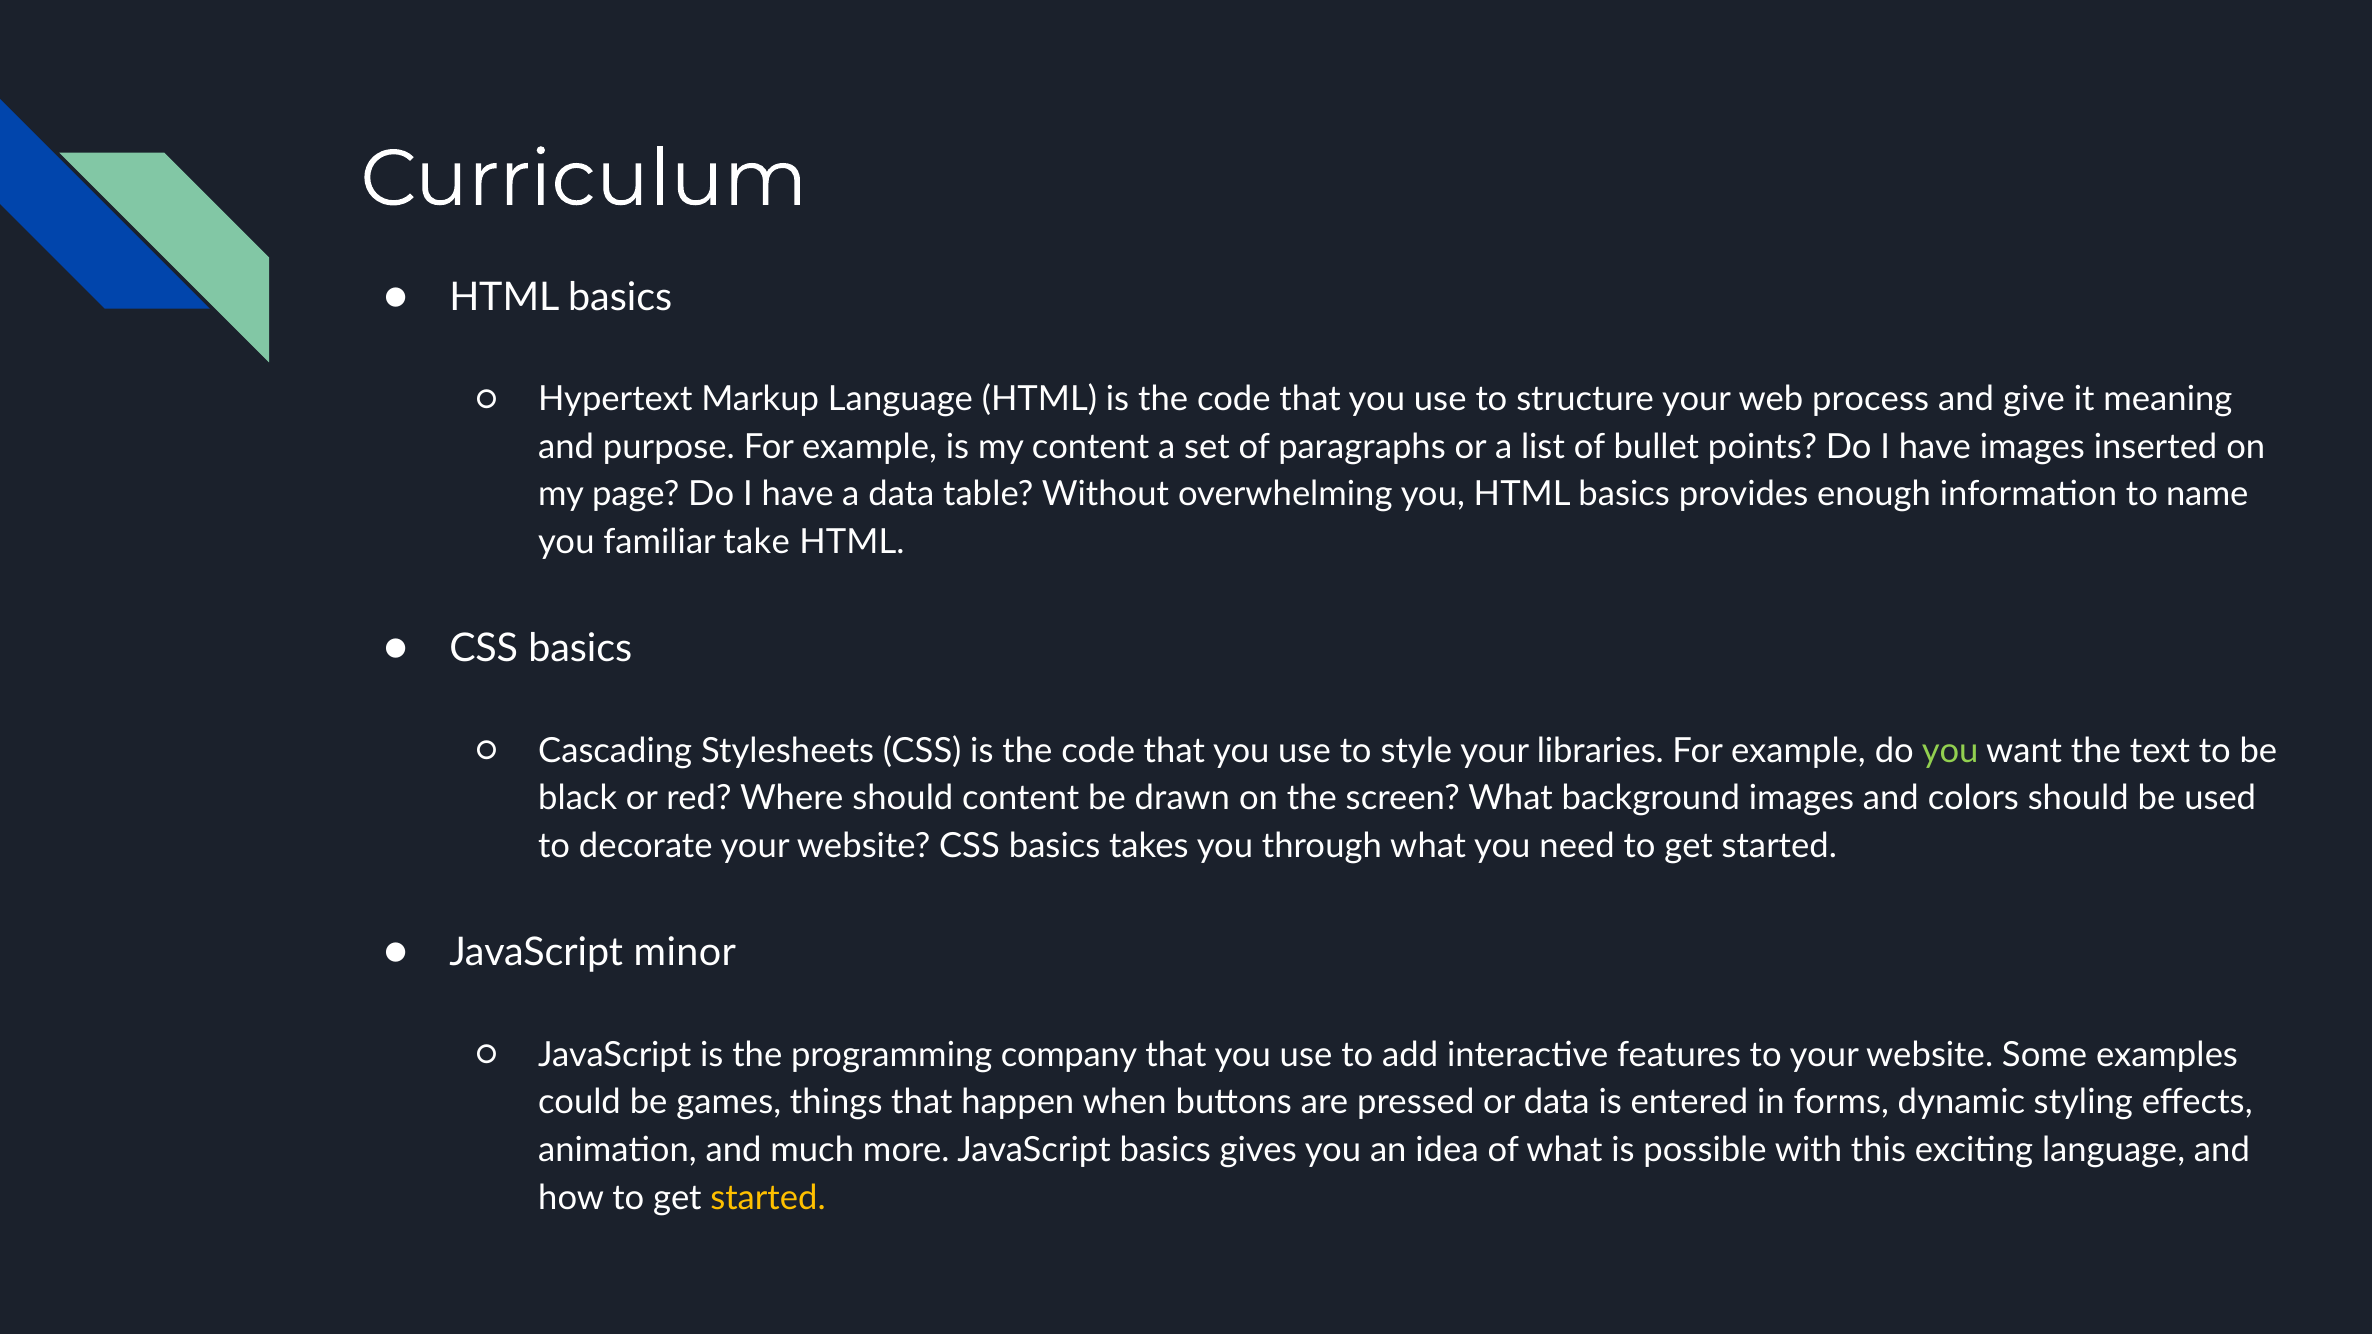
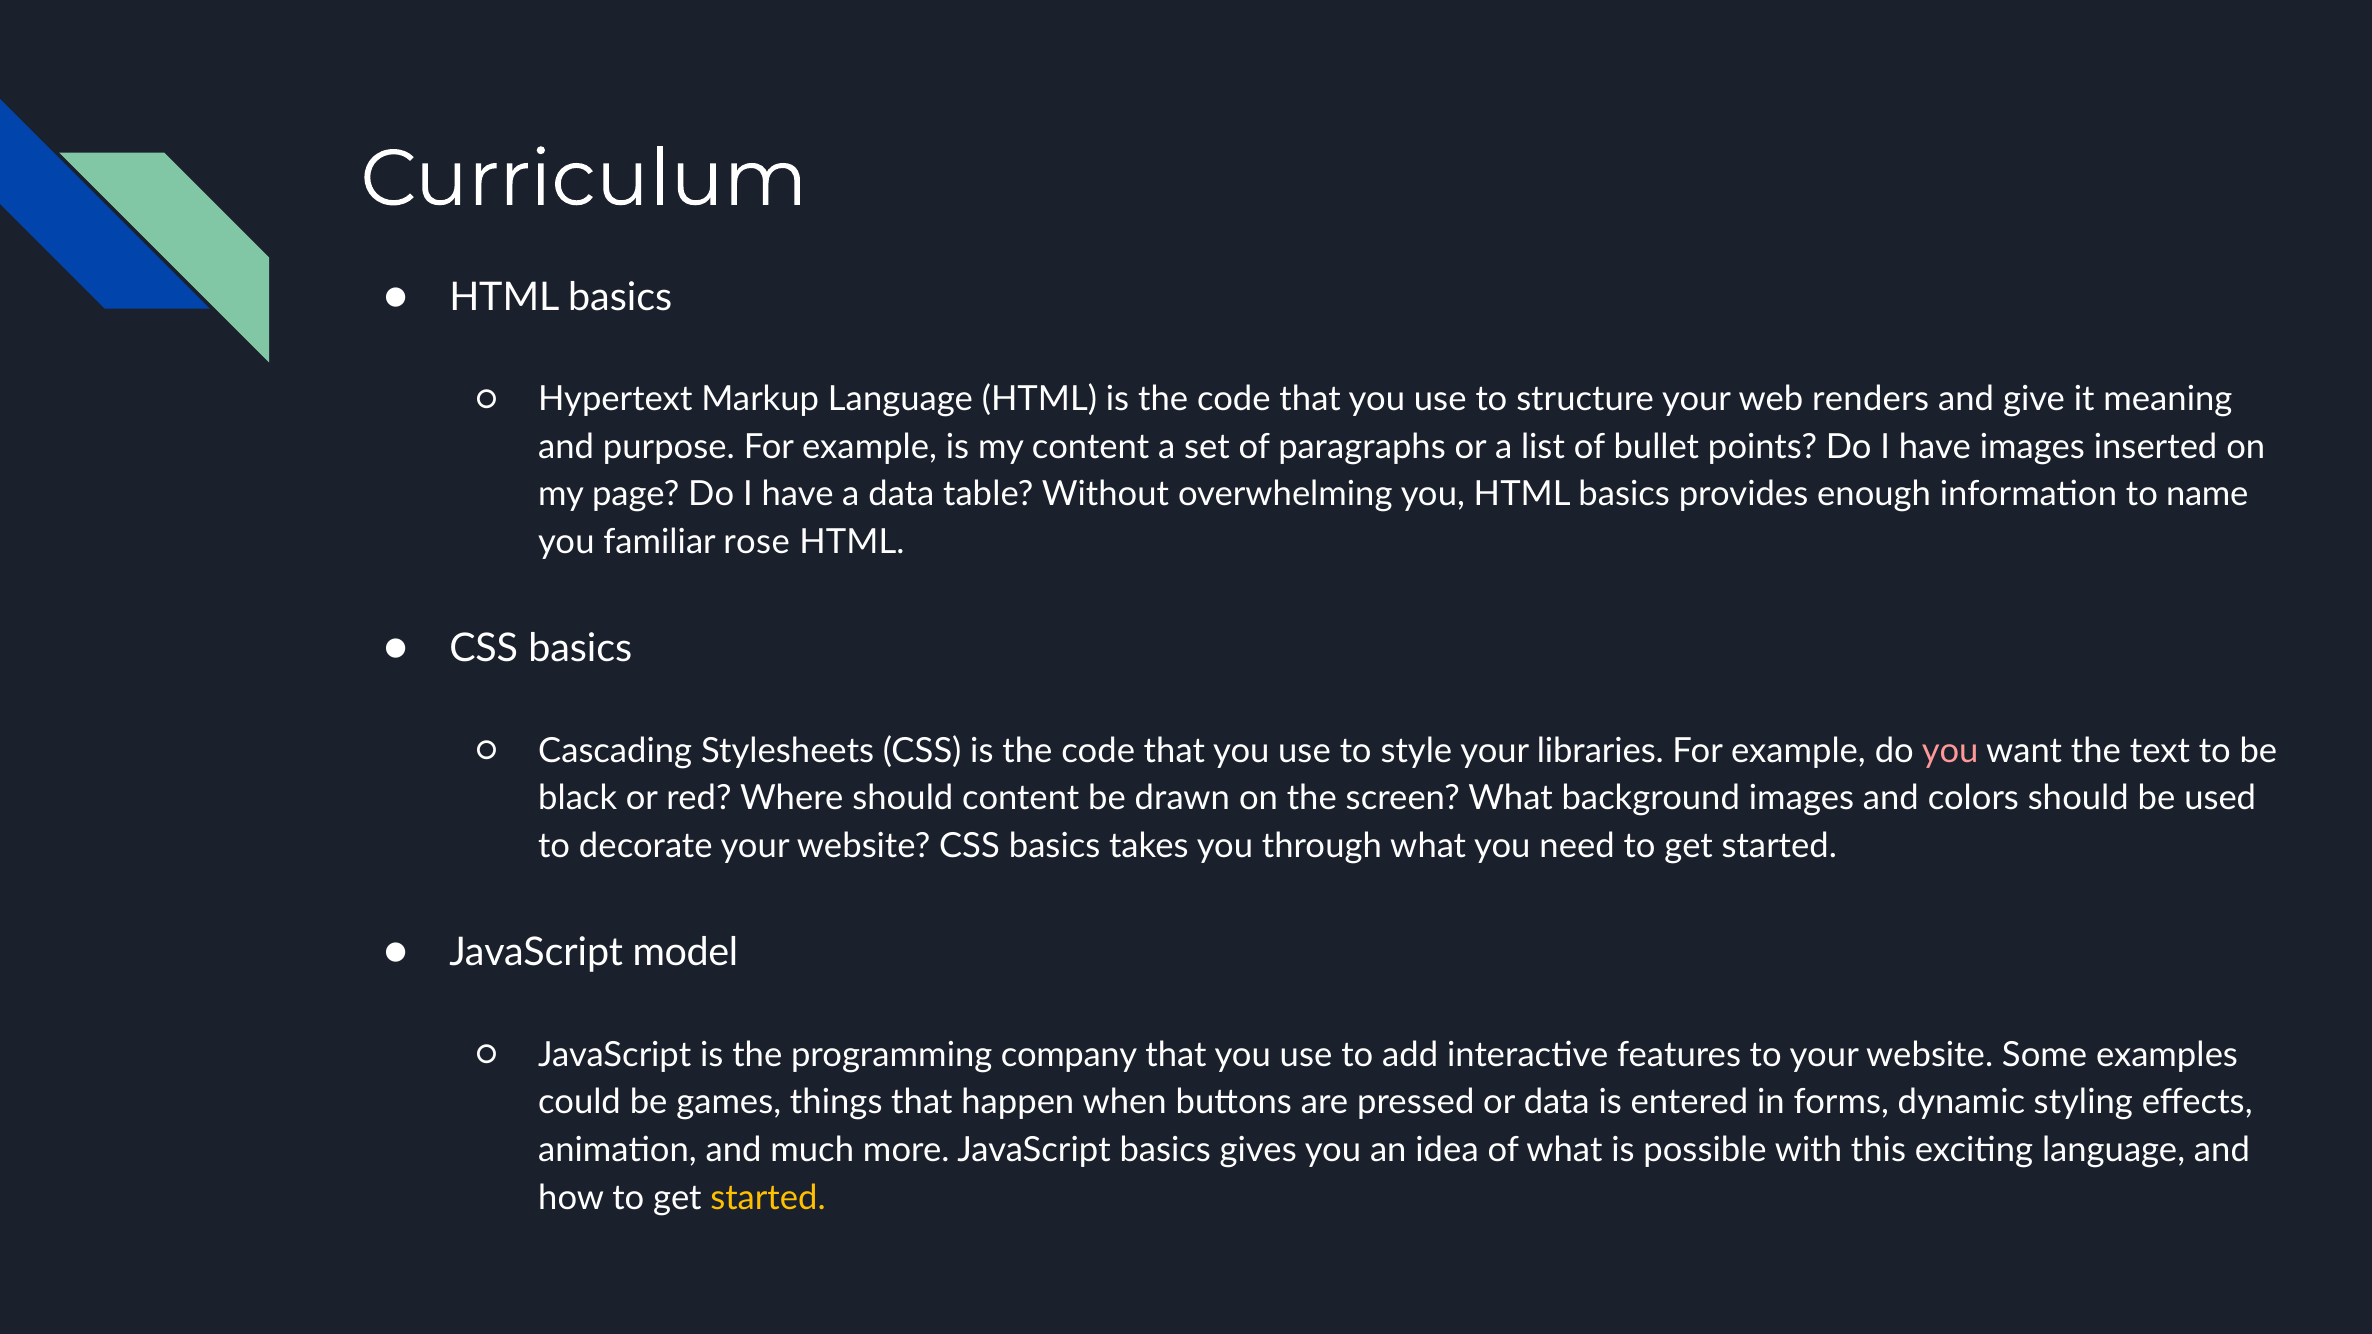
process: process -> renders
take: take -> rose
you at (1950, 751) colour: light green -> pink
minor: minor -> model
